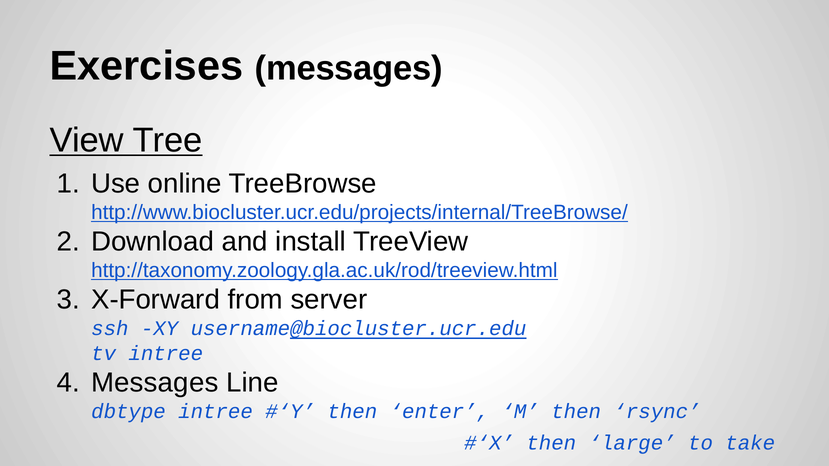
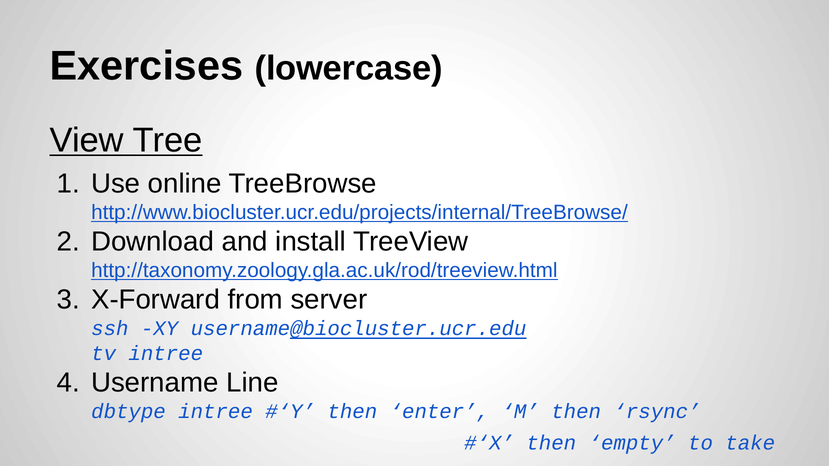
Exercises messages: messages -> lowercase
Messages at (155, 383): Messages -> Username
large: large -> empty
